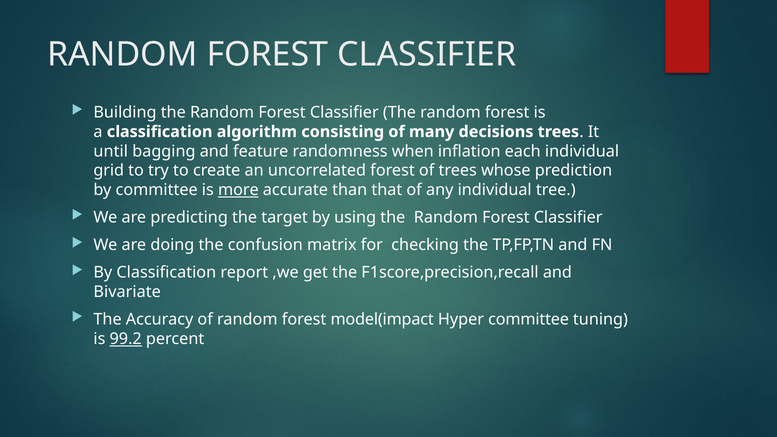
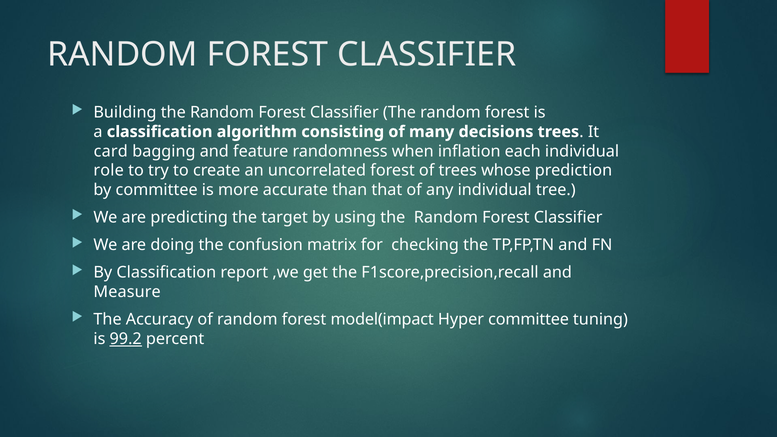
until: until -> card
grid: grid -> role
more underline: present -> none
Bivariate: Bivariate -> Measure
